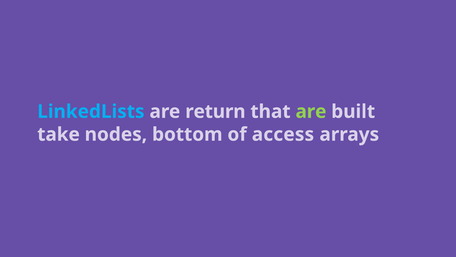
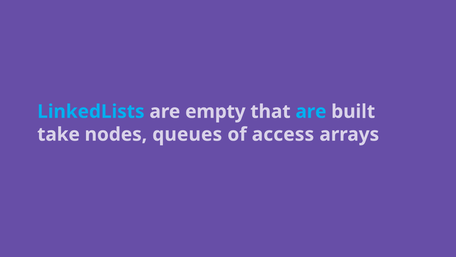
return: return -> empty
are at (311, 111) colour: light green -> light blue
bottom: bottom -> queues
